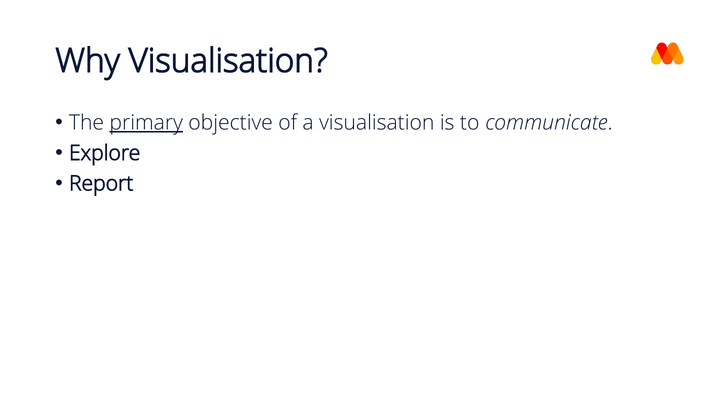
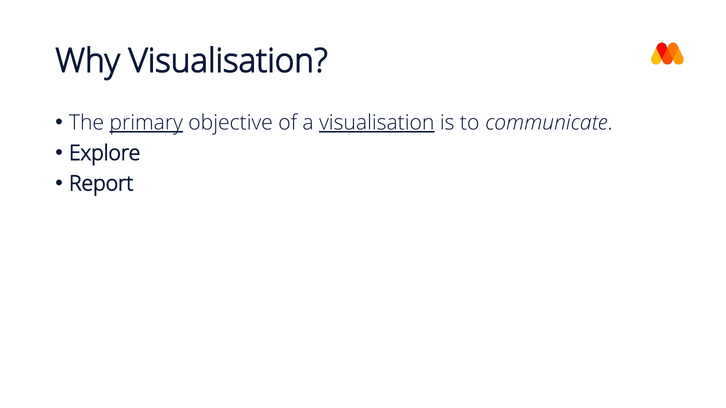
visualisation at (377, 123) underline: none -> present
